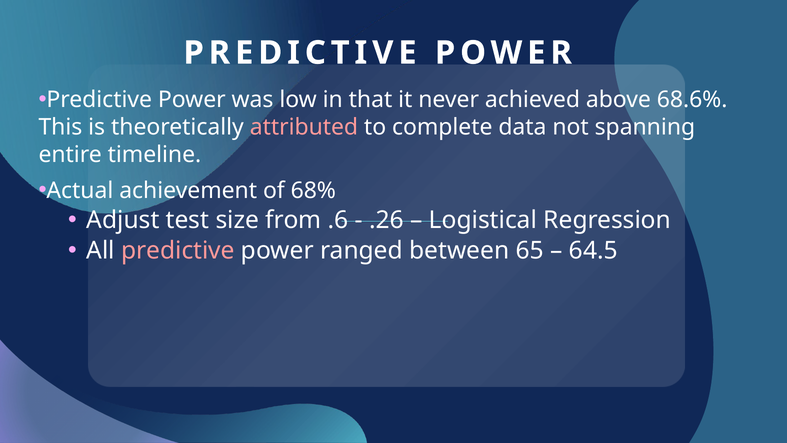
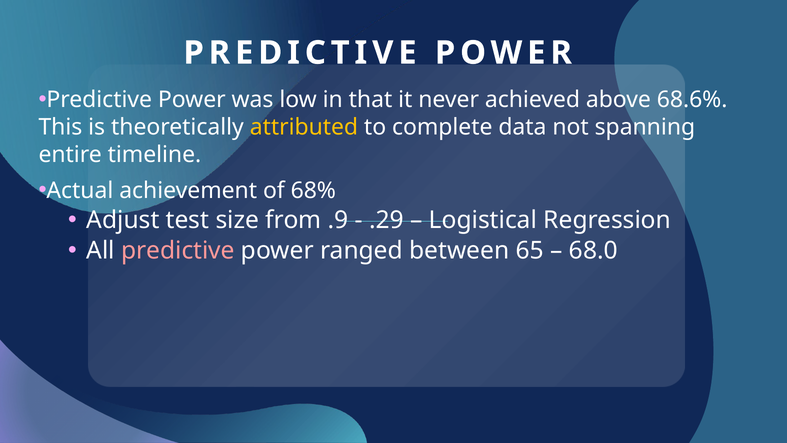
attributed colour: pink -> yellow
.6: .6 -> .9
.26: .26 -> .29
64.5: 64.5 -> 68.0
